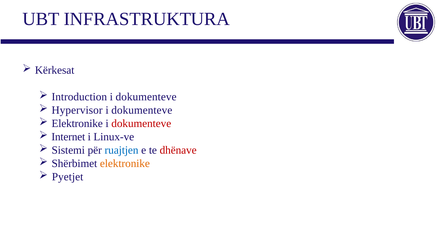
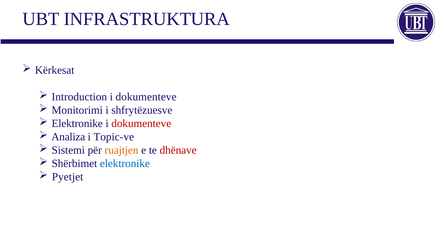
Hypervisor: Hypervisor -> Monitorimi
dokumenteve at (142, 110): dokumenteve -> shfrytëzuesve
Internet: Internet -> Analiza
Linux-ve: Linux-ve -> Topic-ve
ruajtjen colour: blue -> orange
elektronike at (125, 163) colour: orange -> blue
